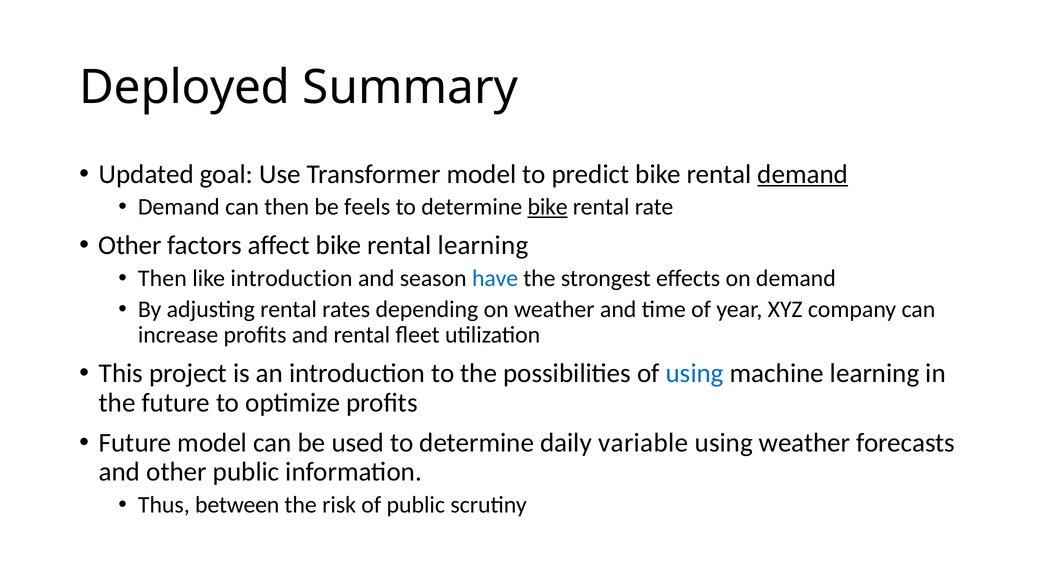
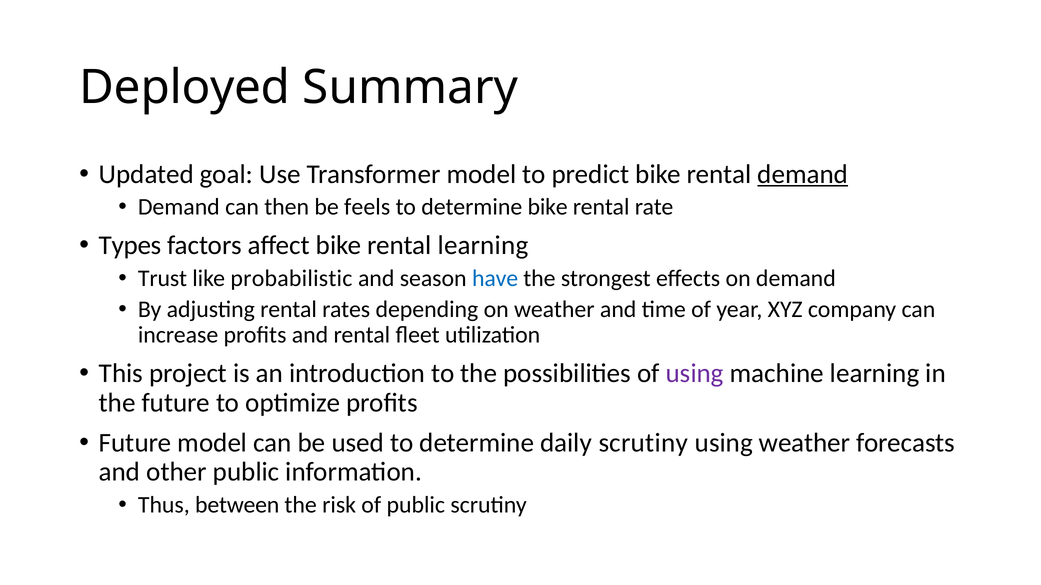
bike at (548, 207) underline: present -> none
Other at (130, 246): Other -> Types
Then at (162, 278): Then -> Trust
like introduction: introduction -> probabilistic
using at (695, 374) colour: blue -> purple
daily variable: variable -> scrutiny
